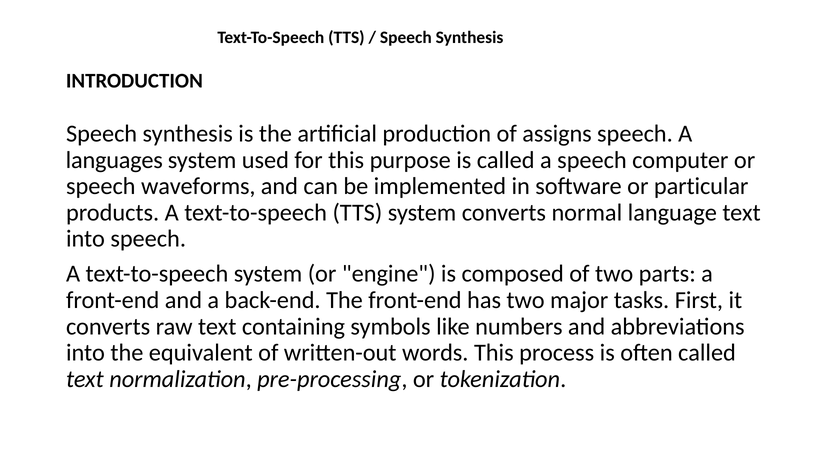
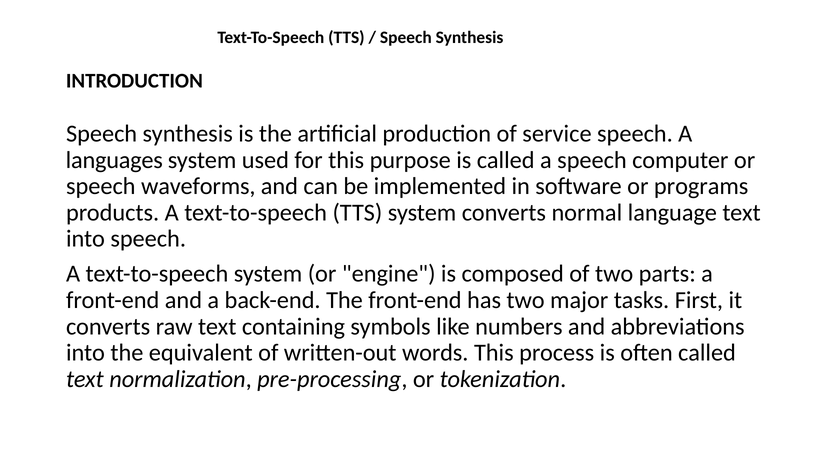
assigns: assigns -> service
particular: particular -> programs
